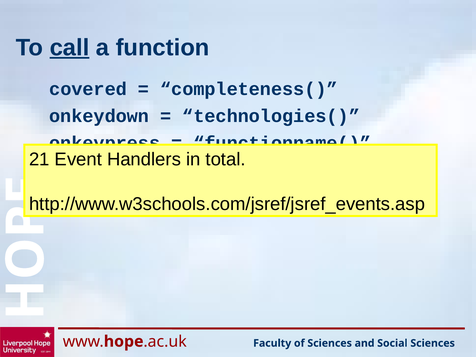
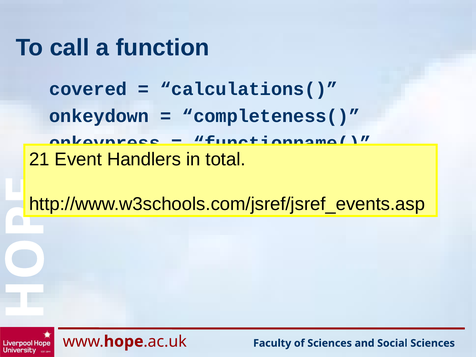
call underline: present -> none
completeness(: completeness( -> calculations(
technologies(: technologies( -> completeness(
